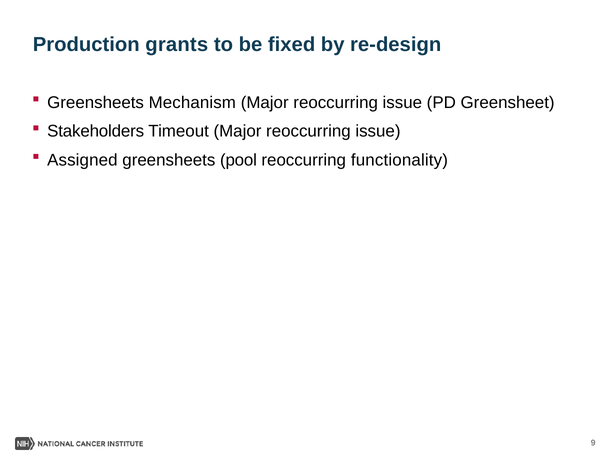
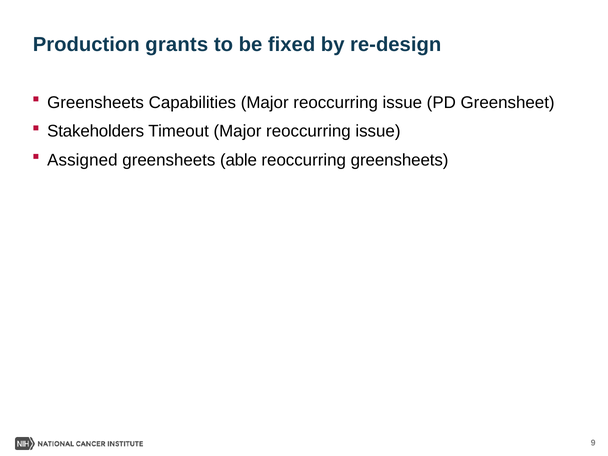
Mechanism: Mechanism -> Capabilities
pool: pool -> able
reoccurring functionality: functionality -> greensheets
